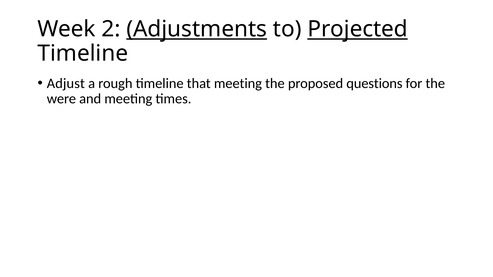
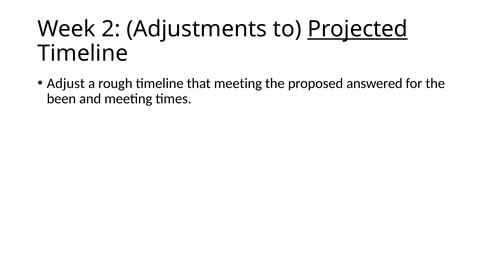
Adjustments underline: present -> none
questions: questions -> answered
were: were -> been
